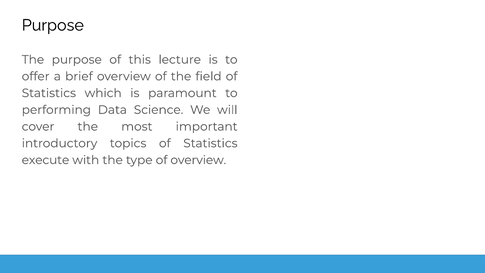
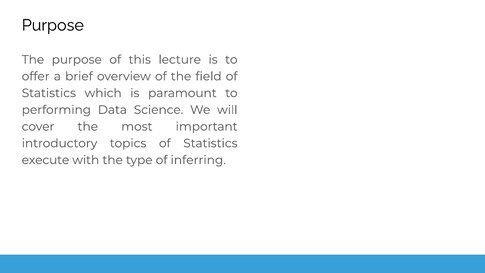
of overview: overview -> inferring
